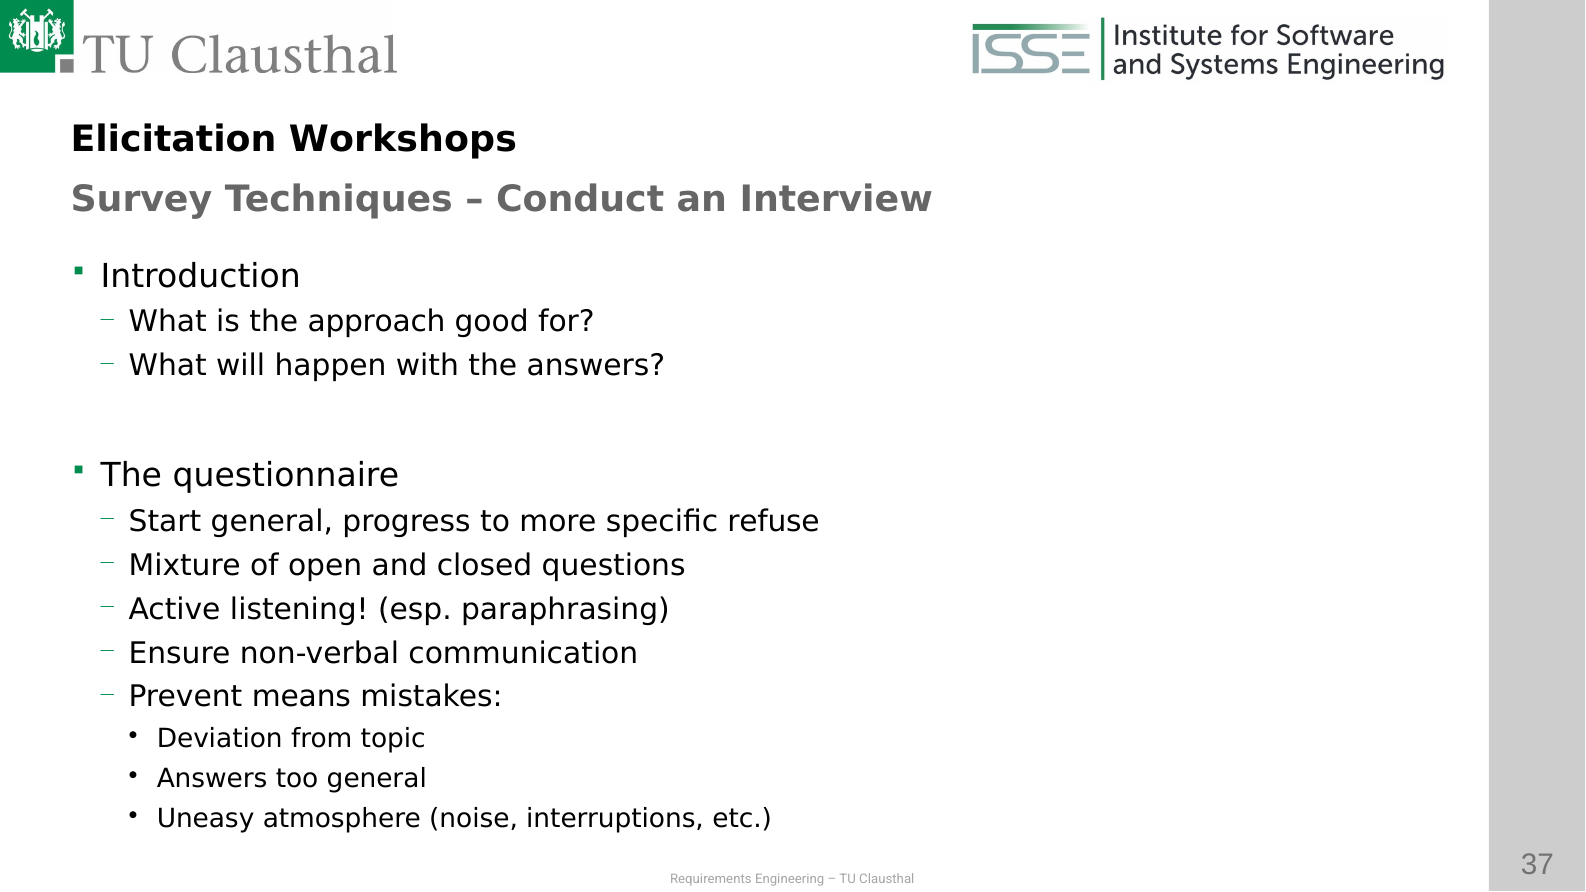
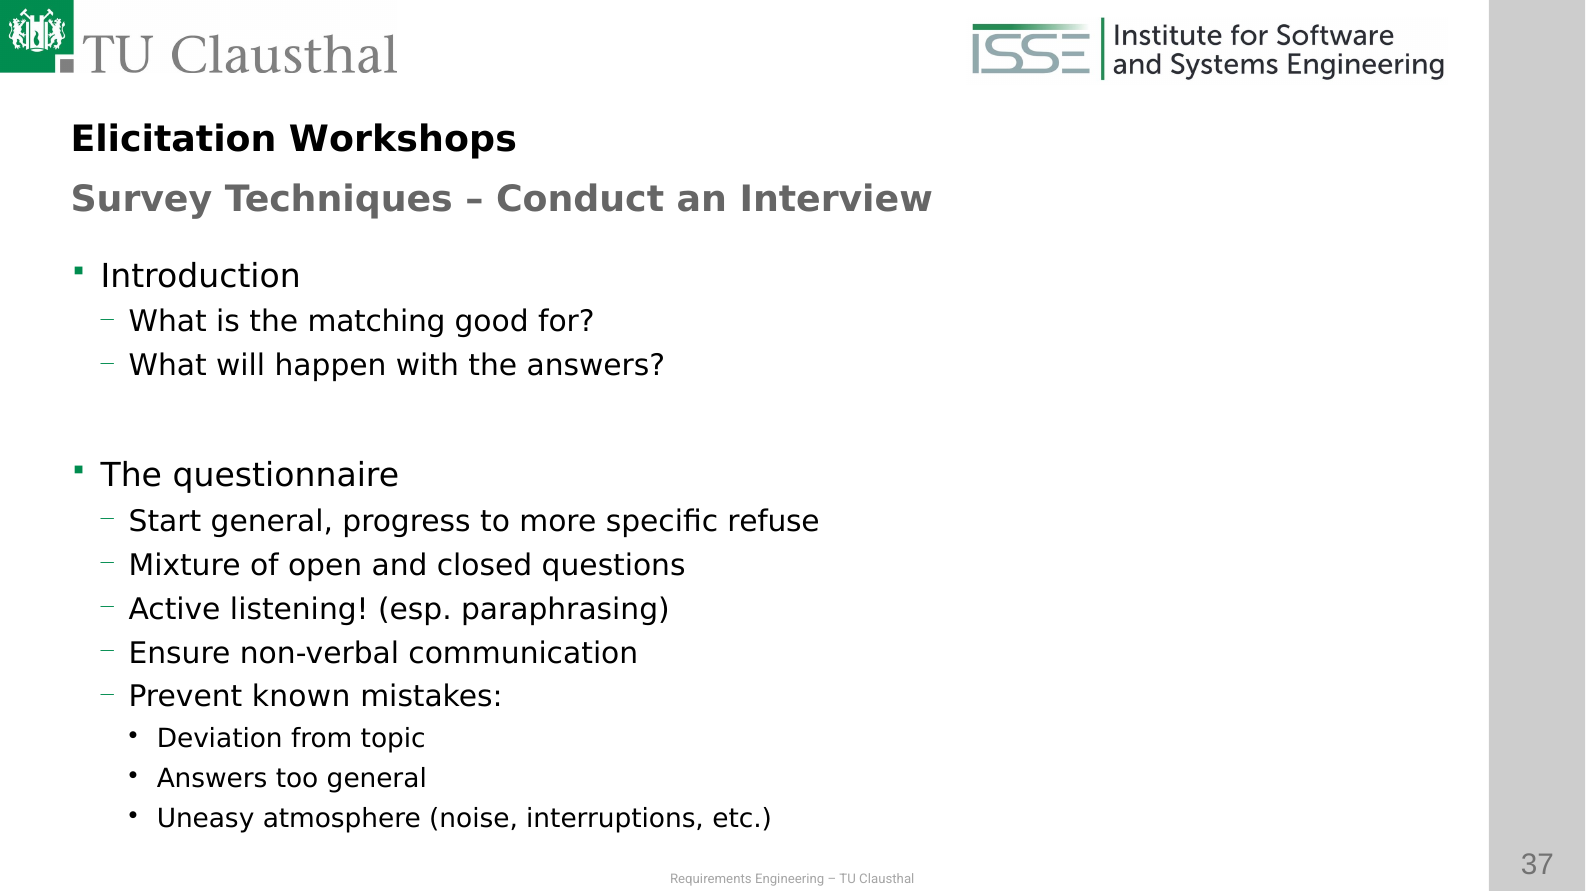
approach: approach -> matching
means: means -> known
